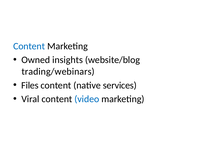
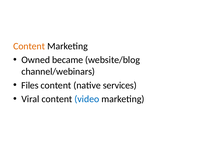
Content at (29, 46) colour: blue -> orange
insights: insights -> became
trading/webinars: trading/webinars -> channel/webinars
